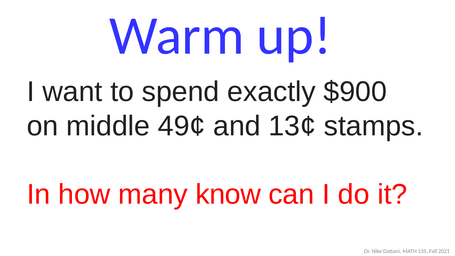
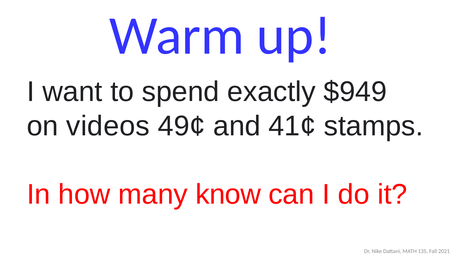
$900: $900 -> $949
middle: middle -> videos
13¢: 13¢ -> 41¢
